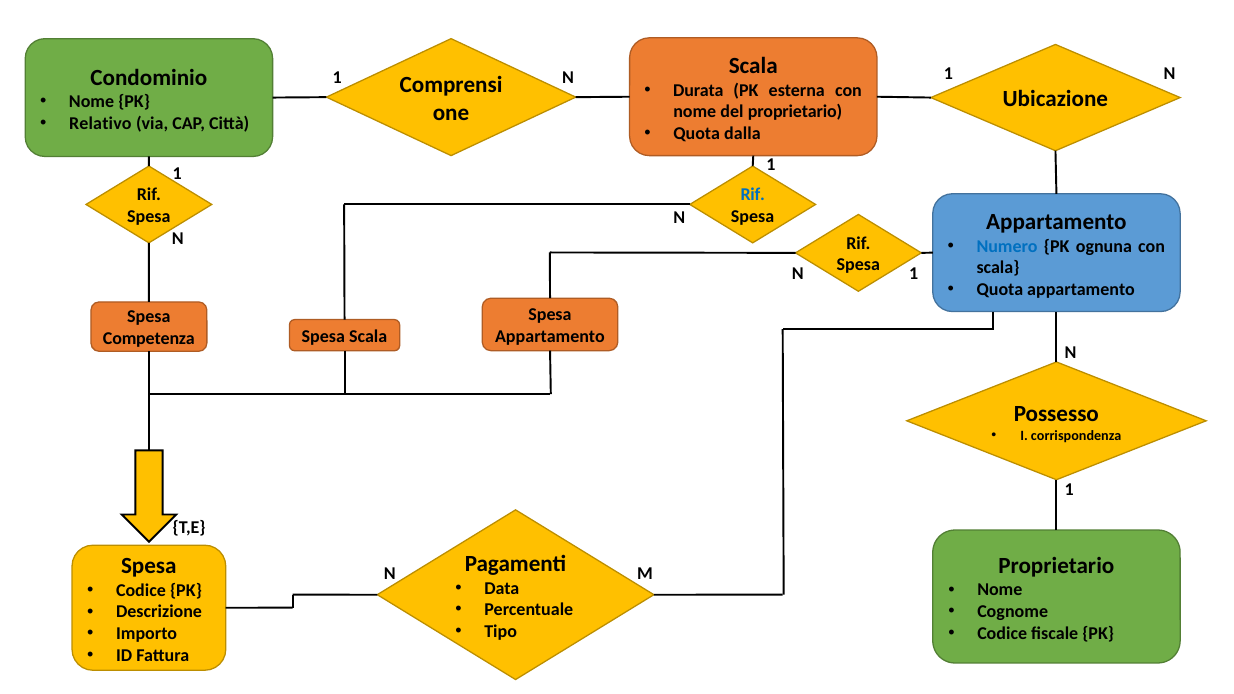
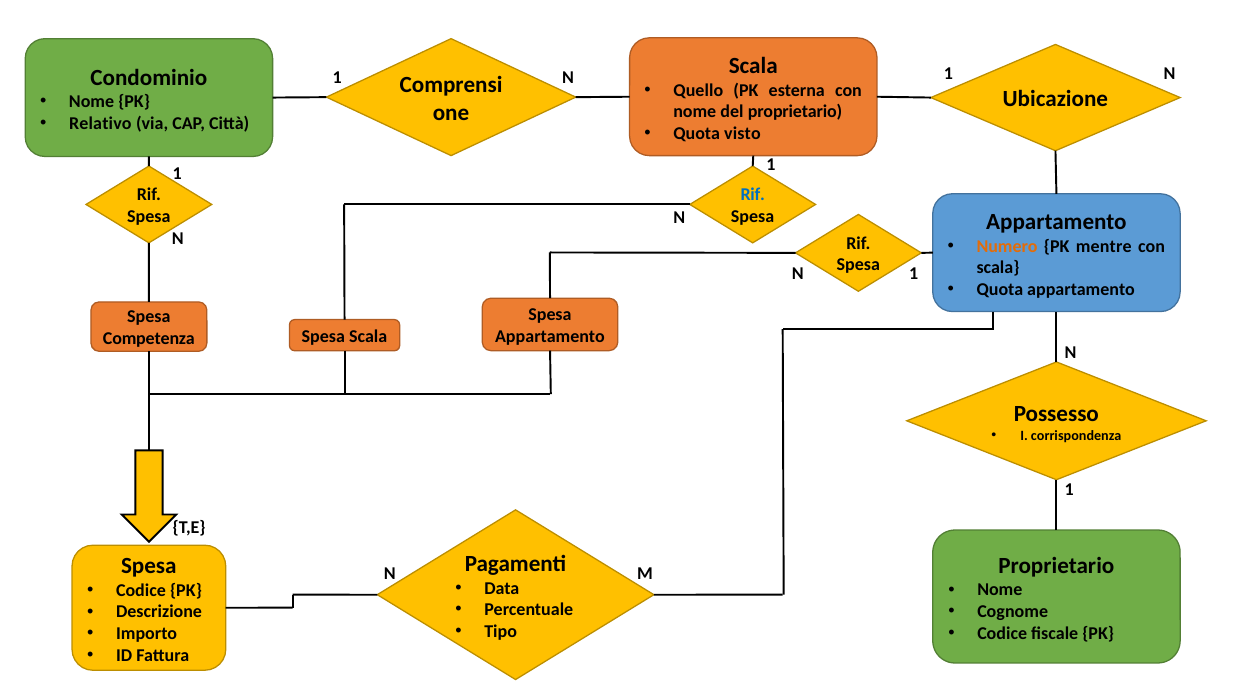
Durata: Durata -> Quello
dalla: dalla -> visto
Numero colour: blue -> orange
ognuna: ognuna -> mentre
